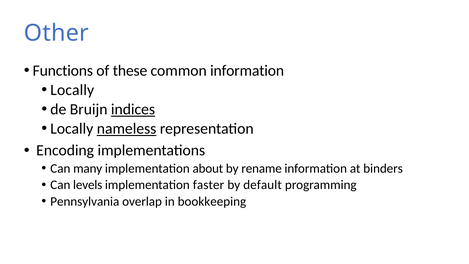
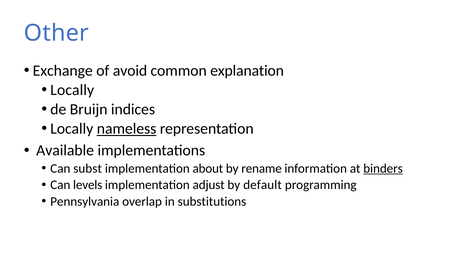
Functions: Functions -> Exchange
these: these -> avoid
common information: information -> explanation
indices underline: present -> none
Encoding: Encoding -> Available
many: many -> subst
binders underline: none -> present
faster: faster -> adjust
bookkeeping: bookkeeping -> substitutions
